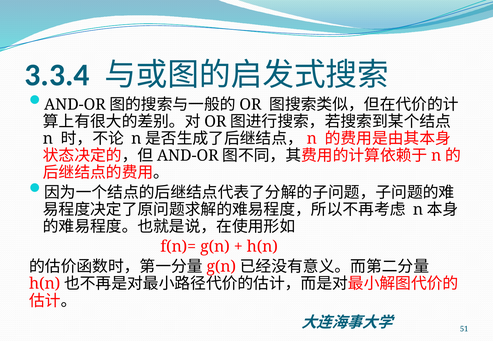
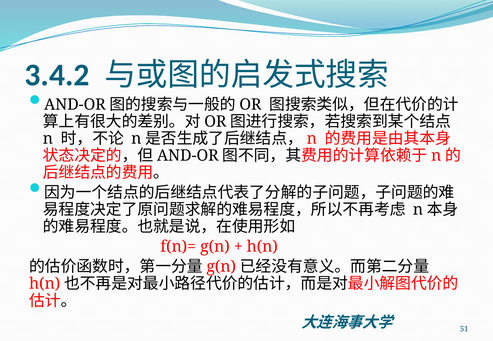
3.3.4: 3.3.4 -> 3.4.2
